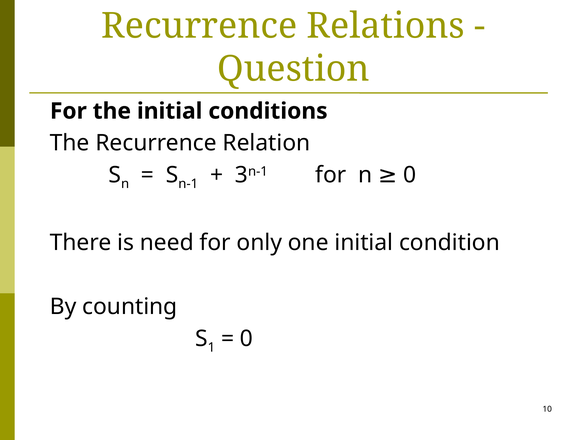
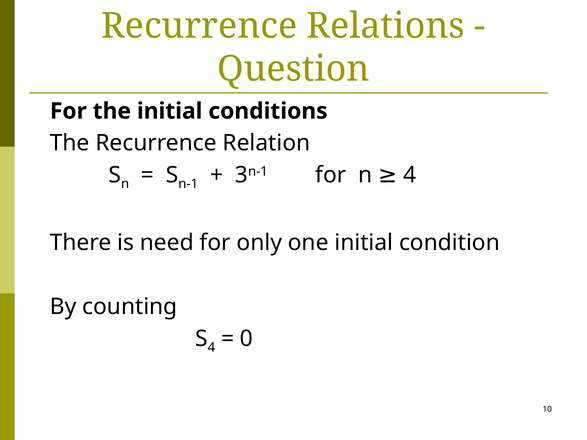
n 0: 0 -> 4
1 at (211, 348): 1 -> 4
